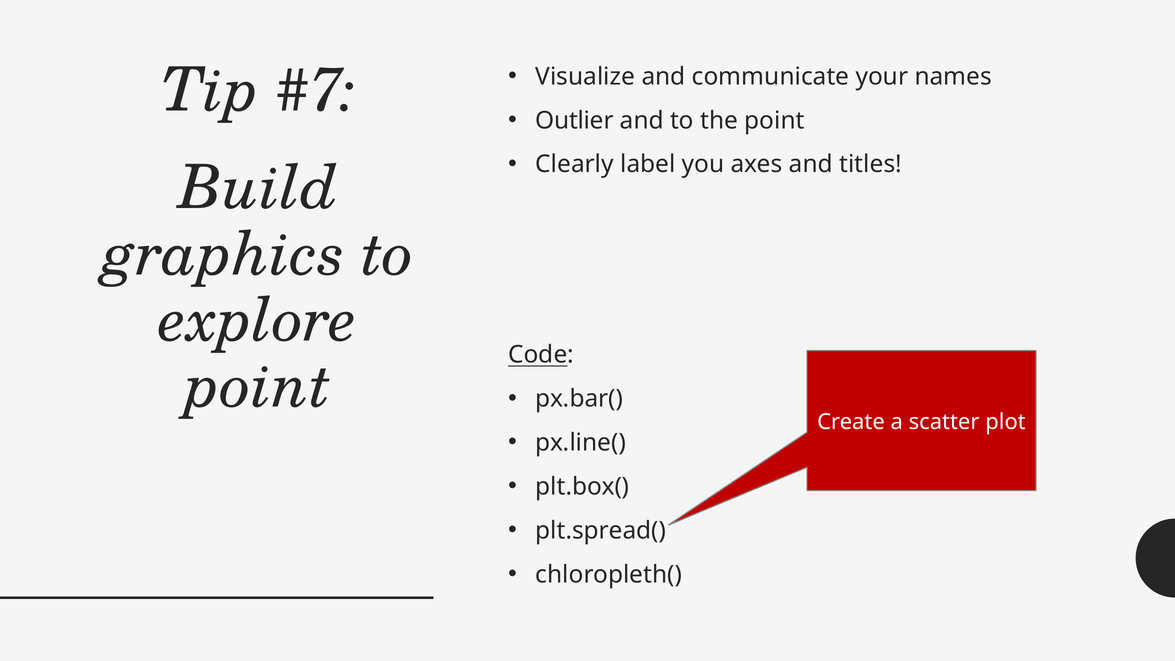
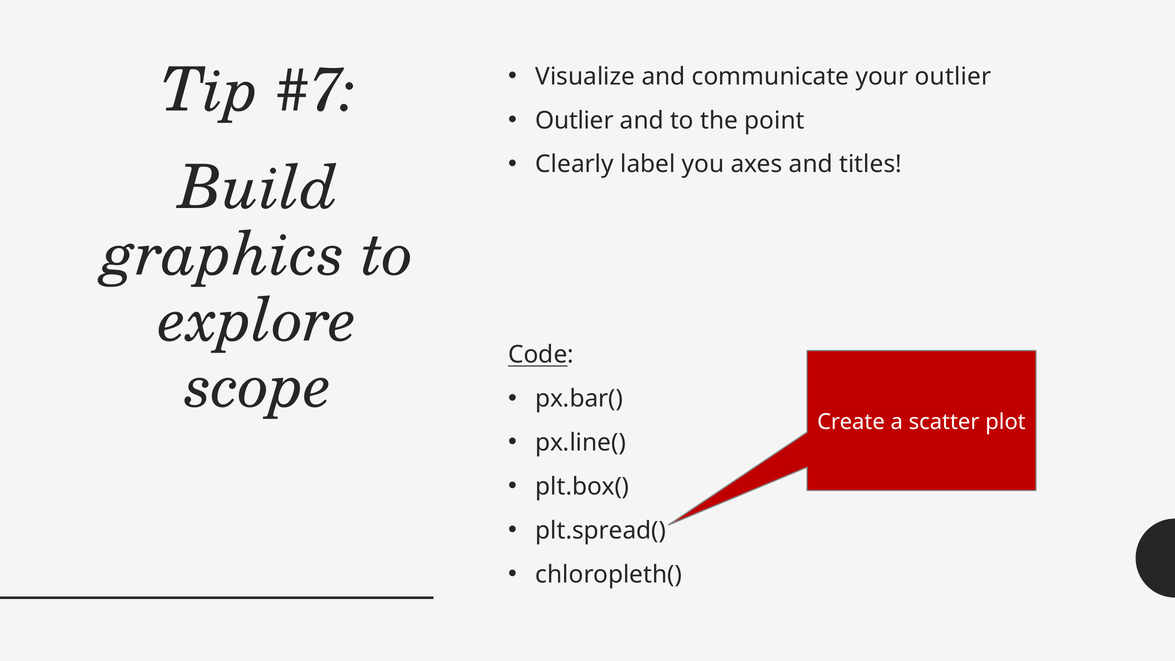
your names: names -> outlier
point at (258, 386): point -> scope
